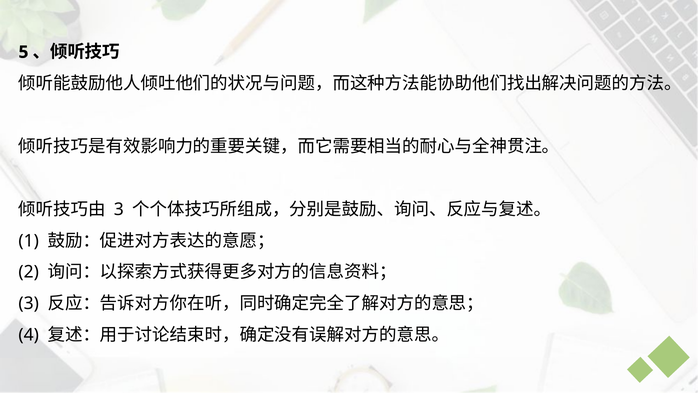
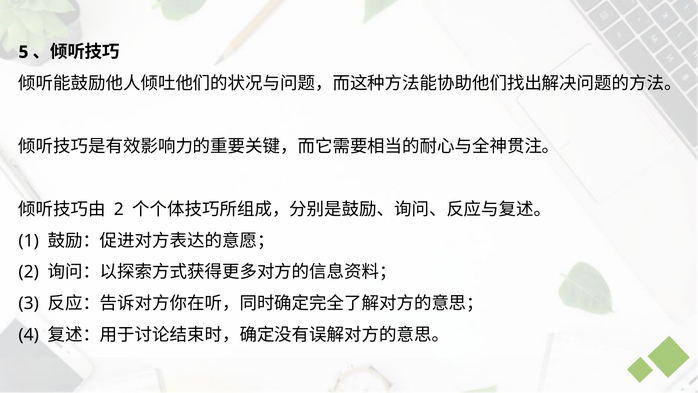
3 at (119, 209): 3 -> 2
